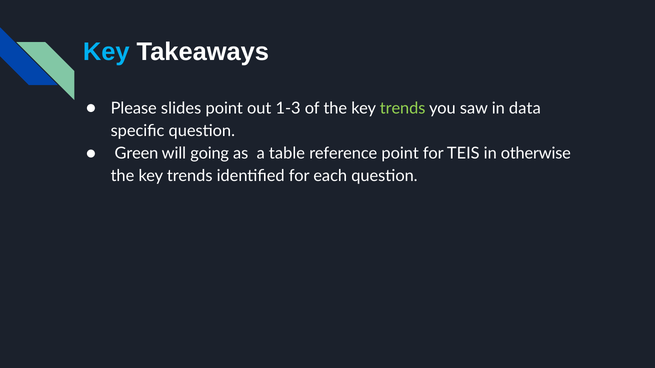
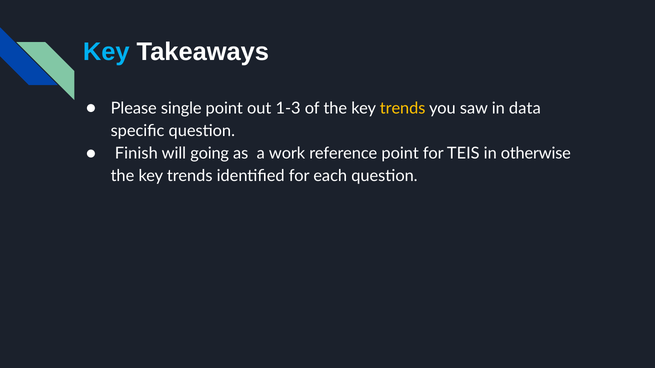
slides: slides -> single
trends at (403, 108) colour: light green -> yellow
Green: Green -> Finish
table: table -> work
